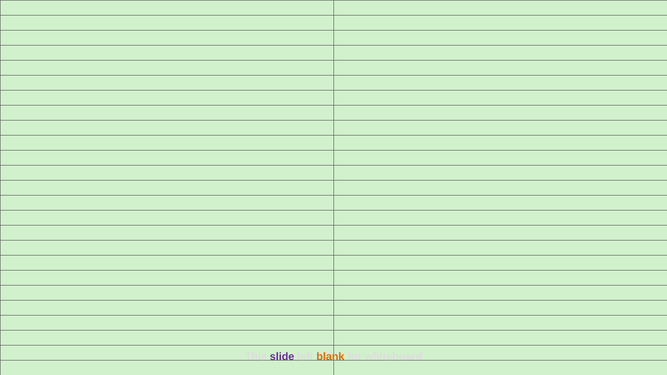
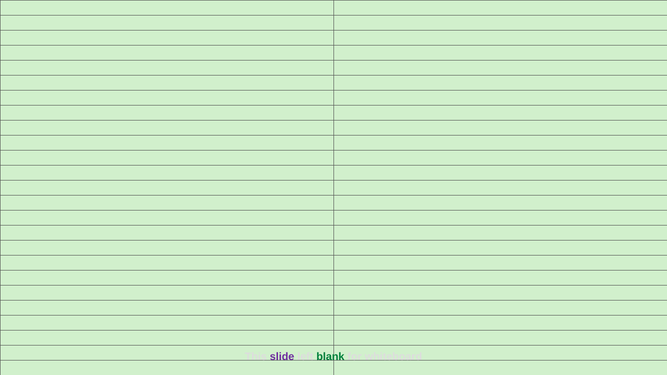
blank colour: orange -> green
